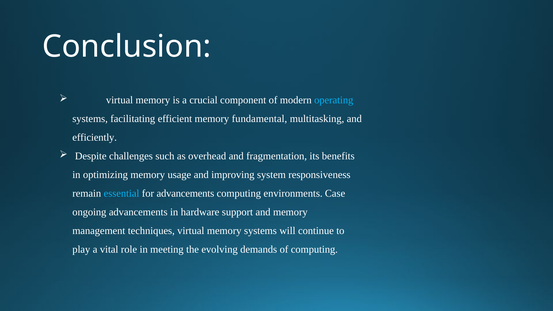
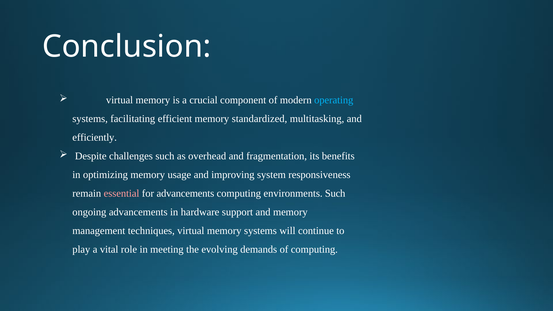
fundamental: fundamental -> standardized
essential colour: light blue -> pink
environments Case: Case -> Such
